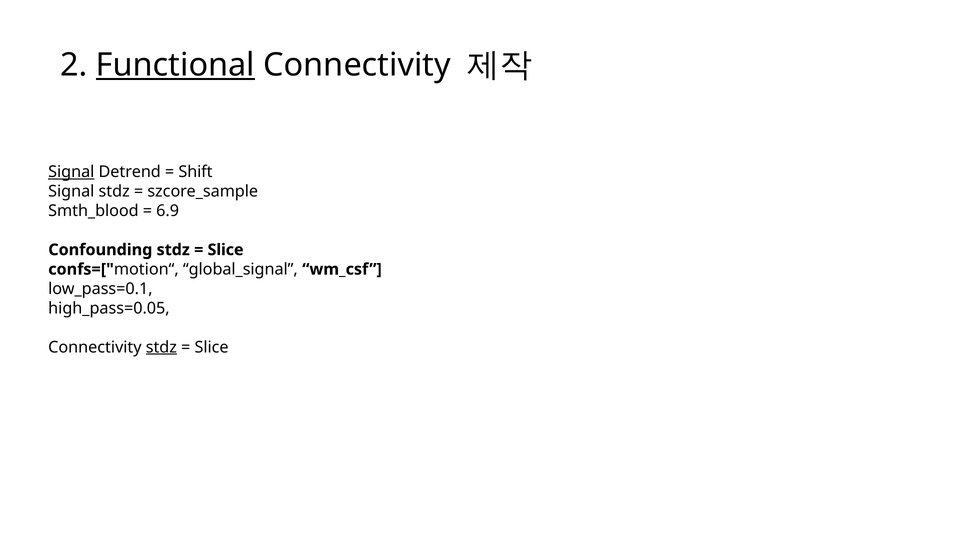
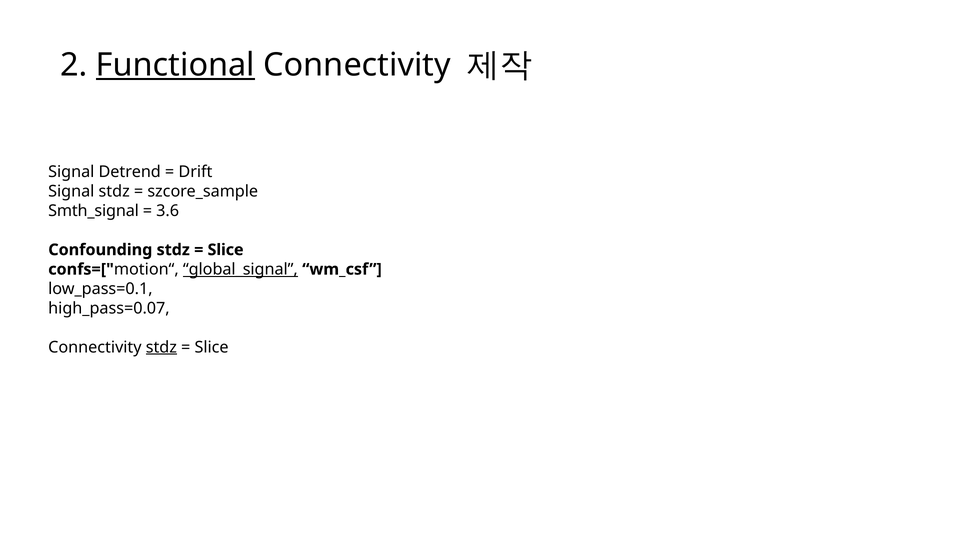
Signal at (71, 172) underline: present -> none
Shift: Shift -> Drift
Smth_blood: Smth_blood -> Smth_signal
6.9: 6.9 -> 3.6
global_signal underline: none -> present
high_pass=0.05: high_pass=0.05 -> high_pass=0.07
